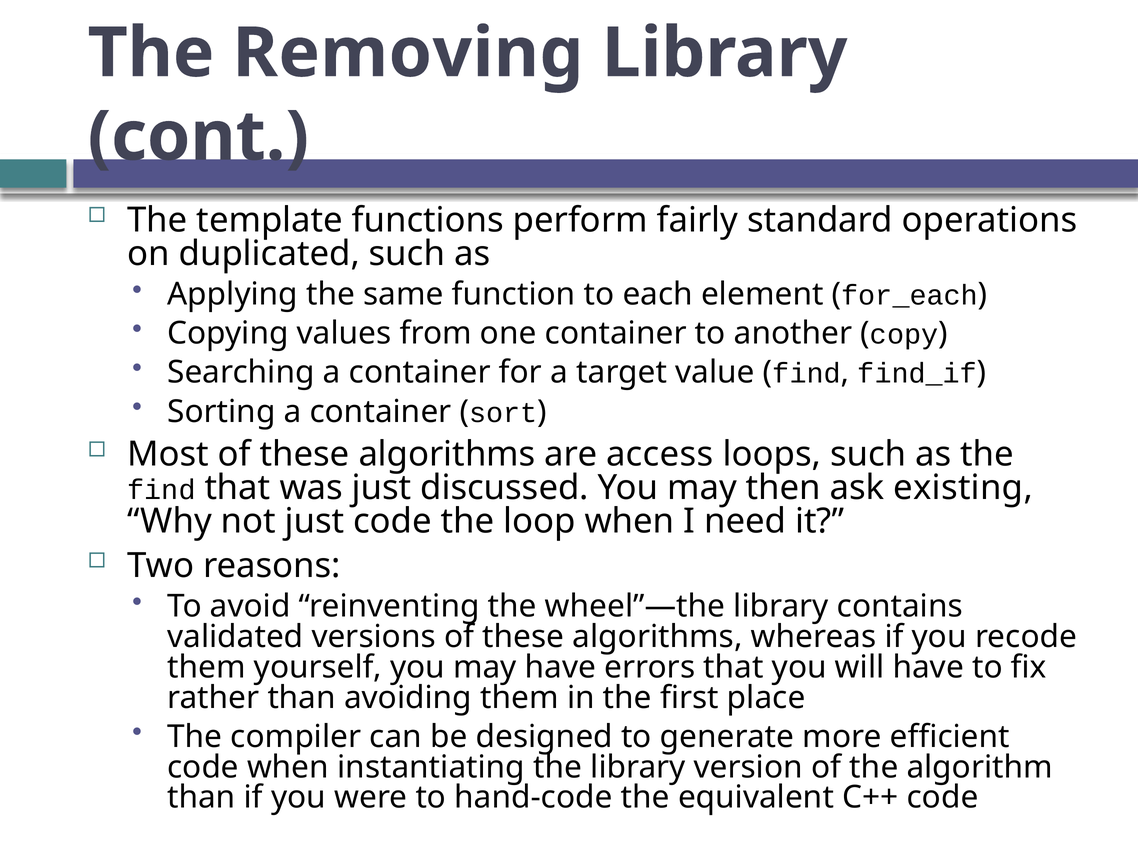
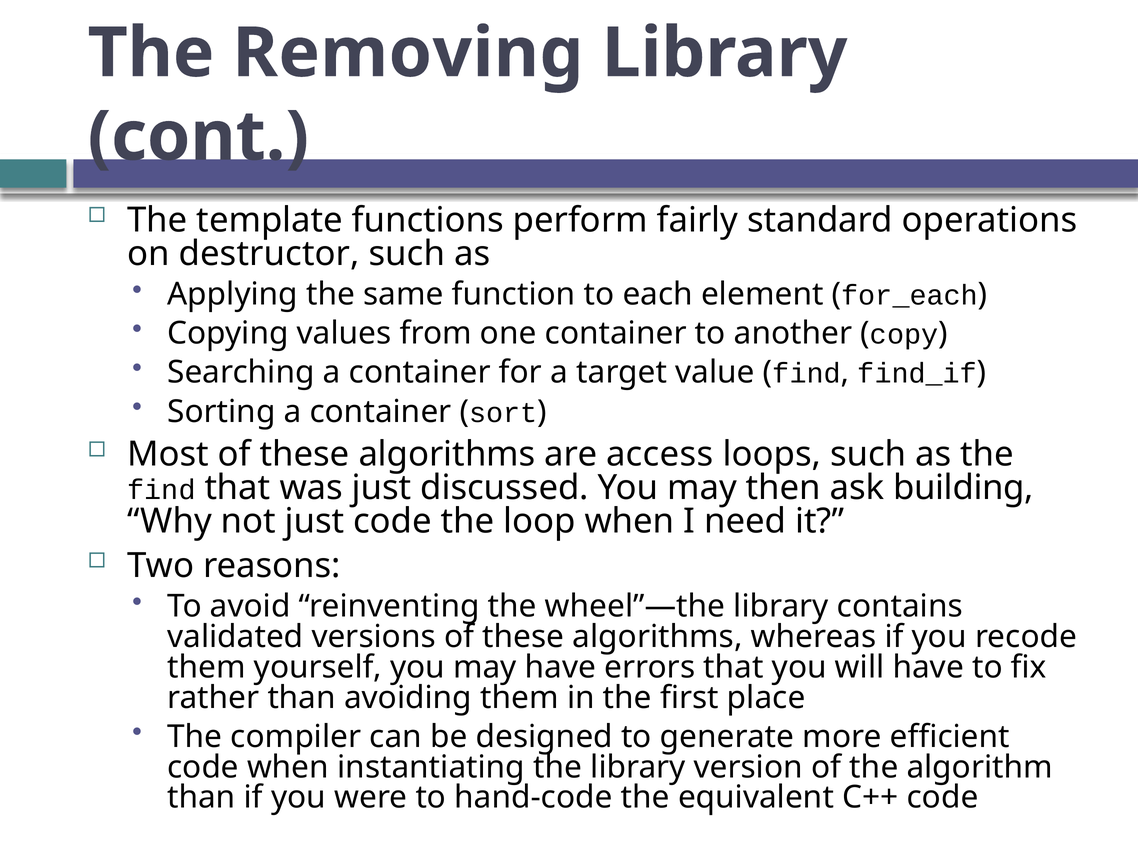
duplicated: duplicated -> destructor
existing: existing -> building
